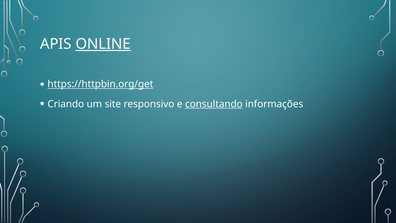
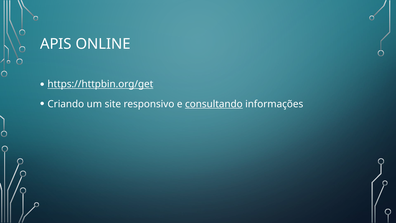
ONLINE underline: present -> none
